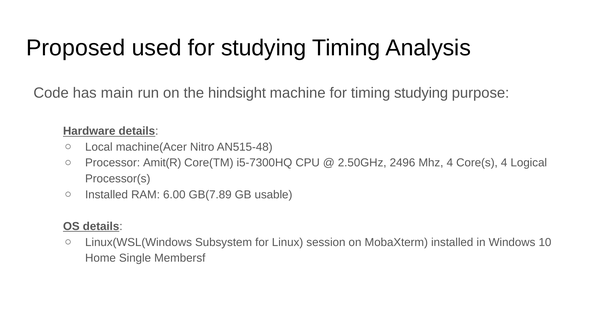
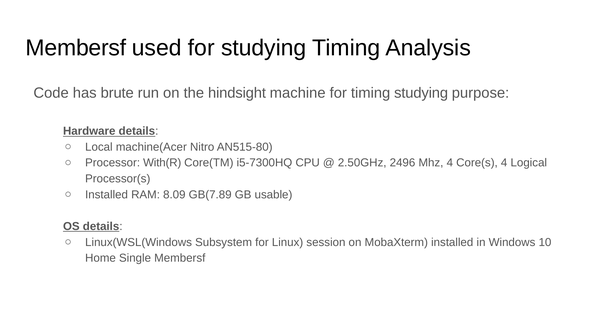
Proposed at (76, 48): Proposed -> Membersf
main: main -> brute
AN515-48: AN515-48 -> AN515-80
Amit(R: Amit(R -> With(R
6.00: 6.00 -> 8.09
